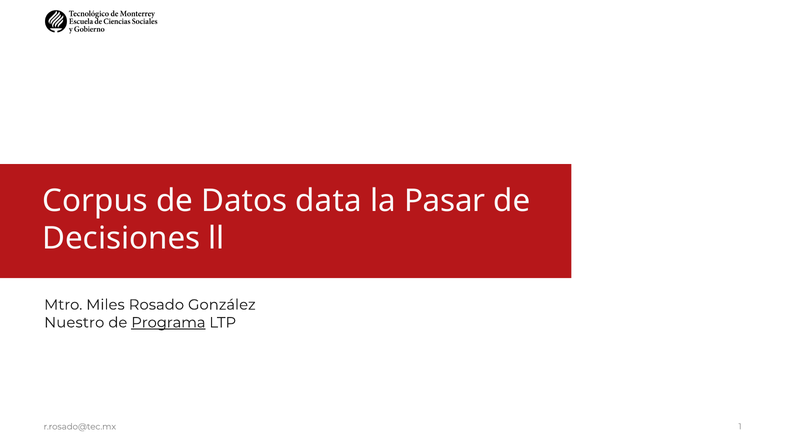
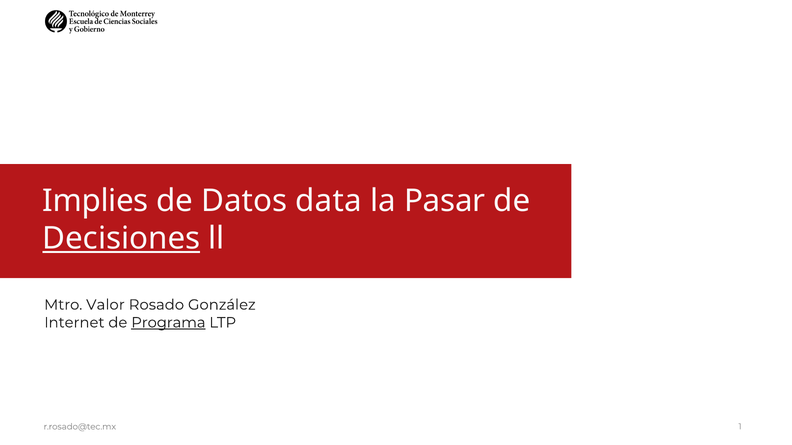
Corpus: Corpus -> Implies
Decisiones underline: none -> present
Miles: Miles -> Valor
Nuestro: Nuestro -> Internet
